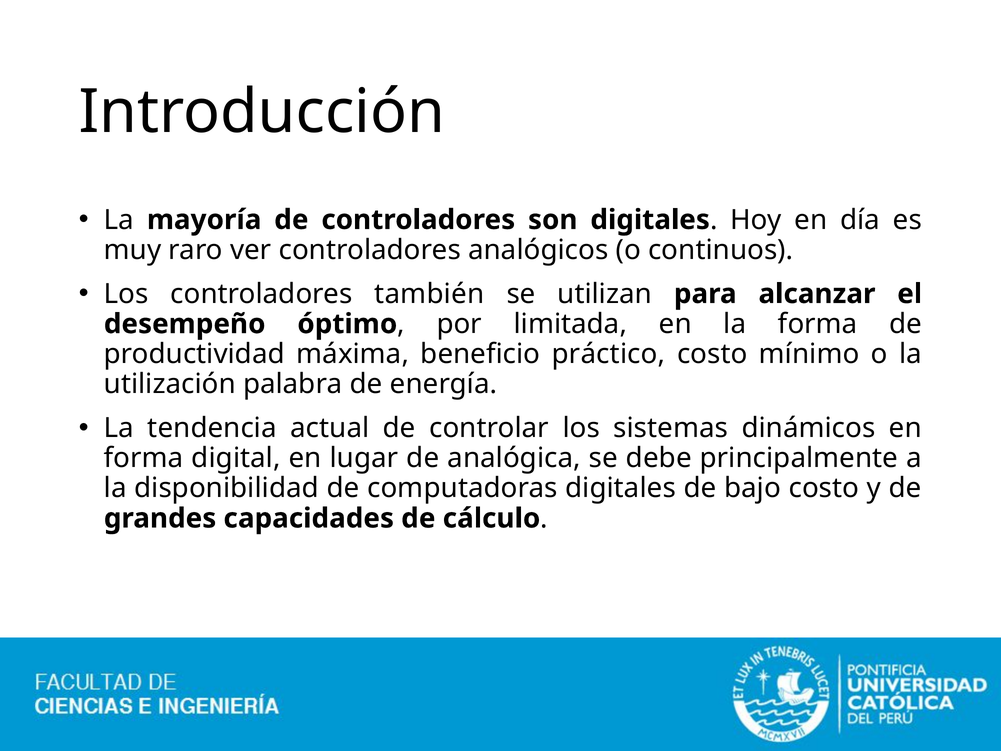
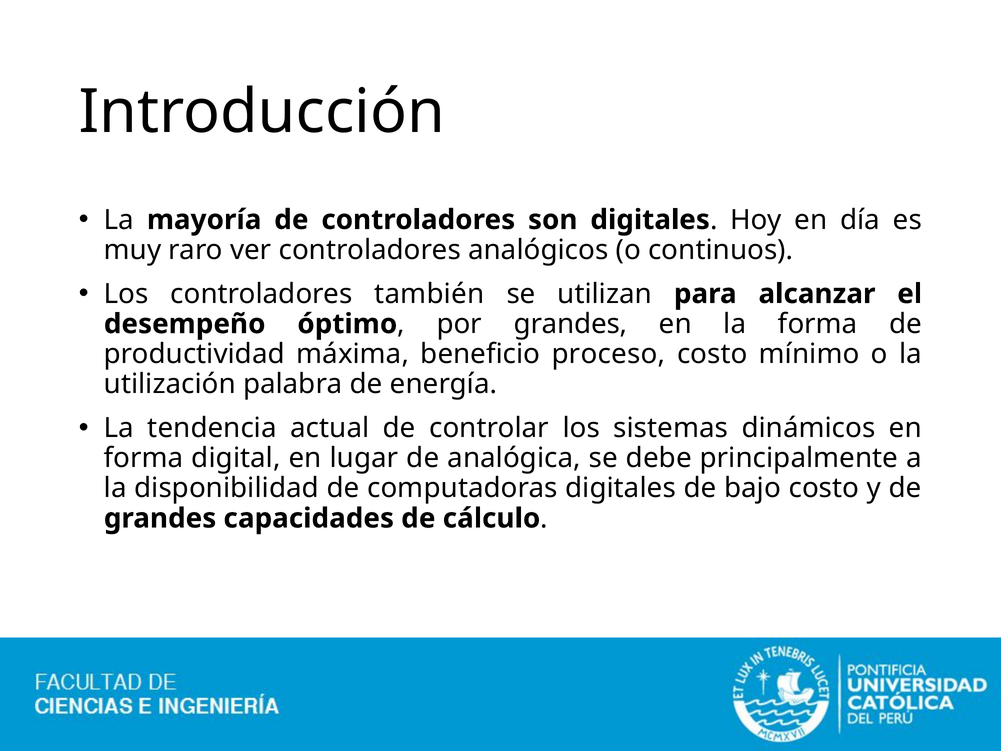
por limitada: limitada -> grandes
práctico: práctico -> proceso
